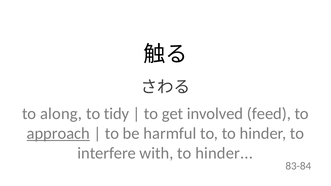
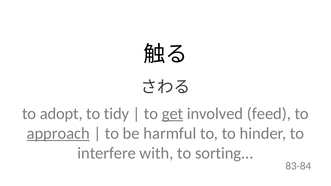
along: along -> adopt
get underline: none -> present
with to hinder: hinder -> sorting
